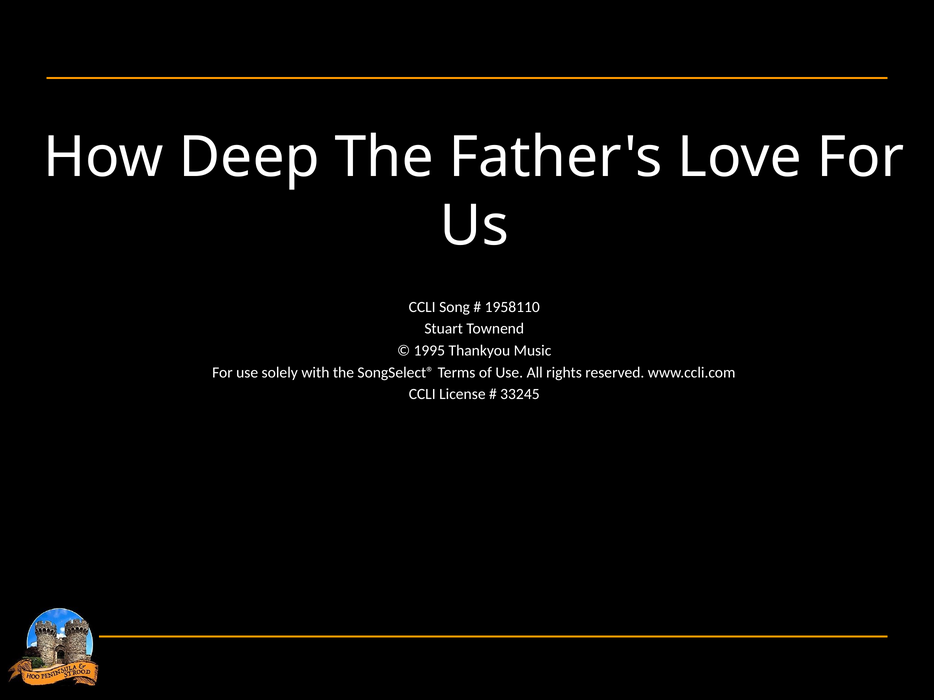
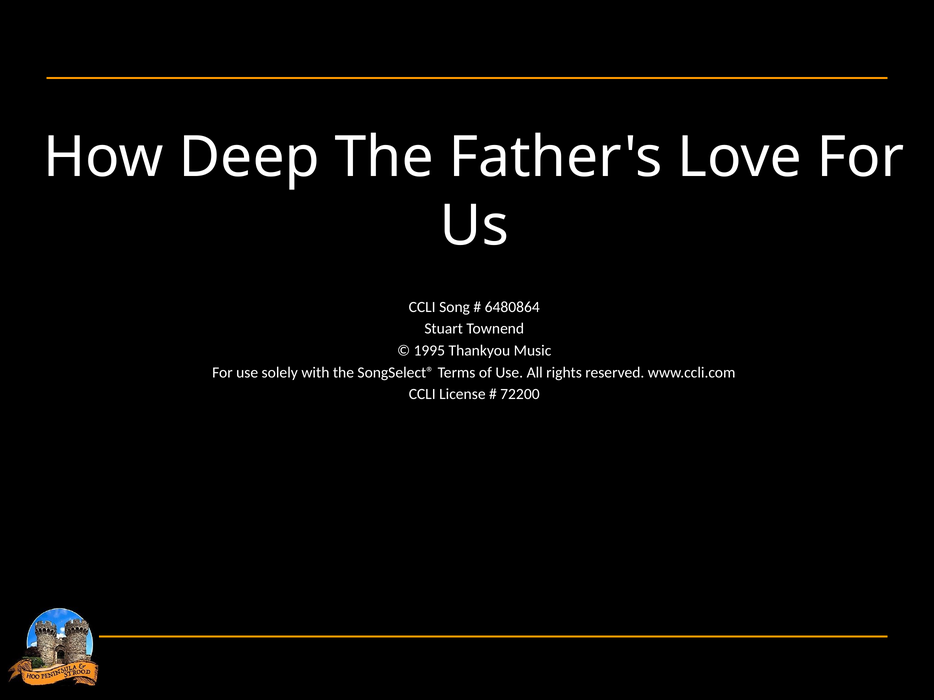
1958110: 1958110 -> 6480864
33245: 33245 -> 72200
